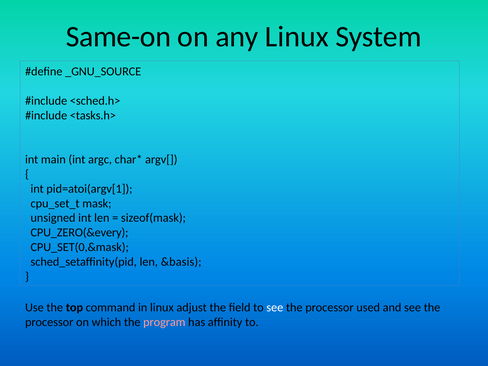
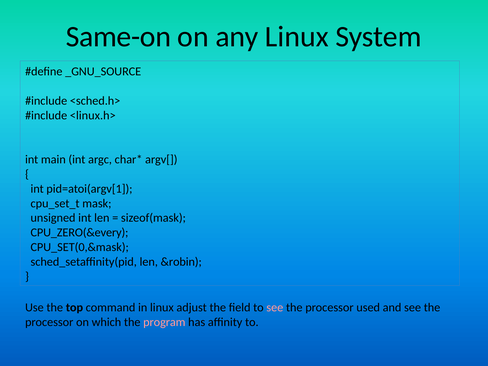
<tasks.h>: <tasks.h> -> <linux.h>
&basis: &basis -> &robin
see at (275, 307) colour: white -> pink
